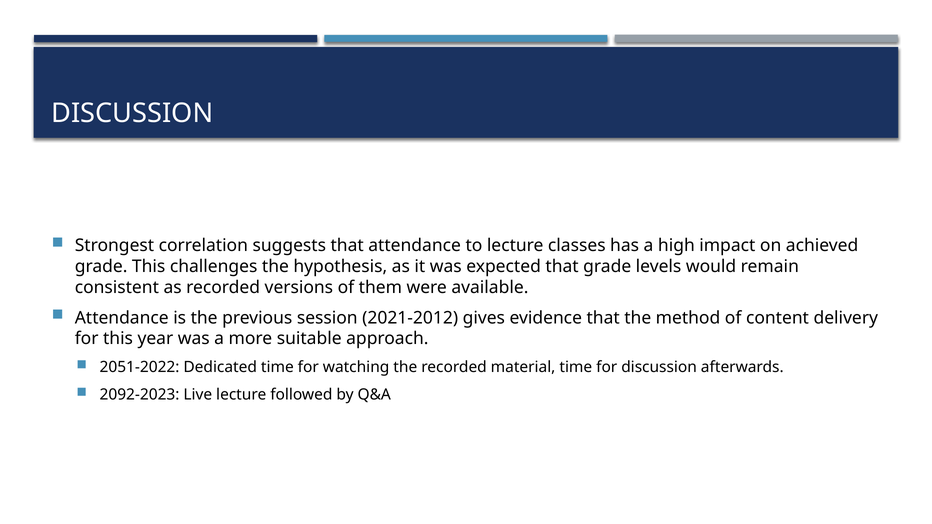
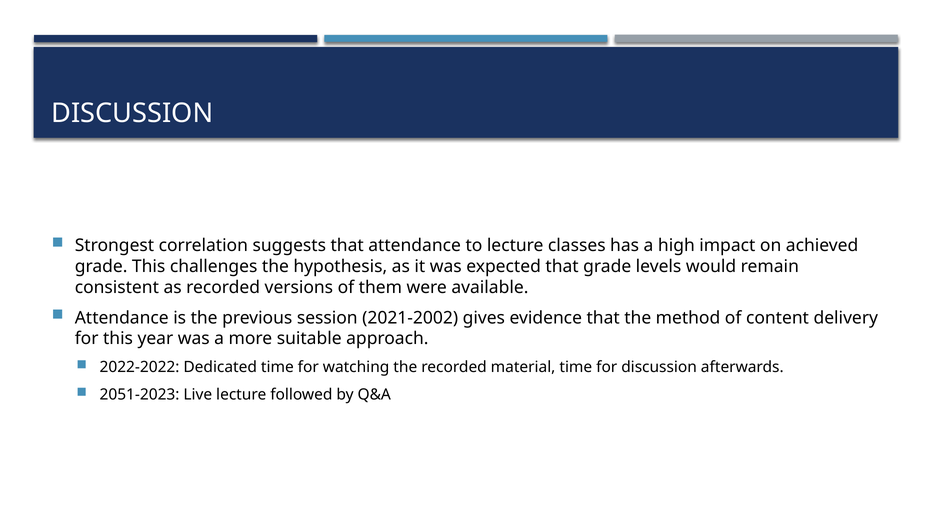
2021-2012: 2021-2012 -> 2021-2002
2051-2022: 2051-2022 -> 2022-2022
2092-2023: 2092-2023 -> 2051-2023
